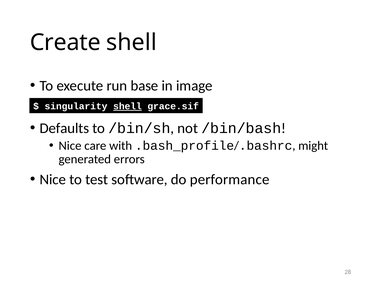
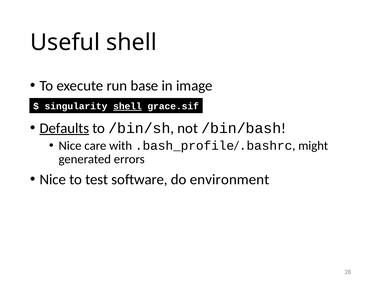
Create: Create -> Useful
Defaults underline: none -> present
performance: performance -> environment
